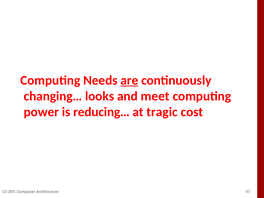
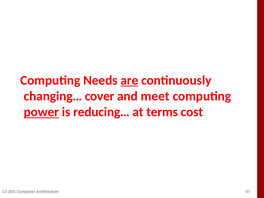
looks: looks -> cover
power underline: none -> present
tragic: tragic -> terms
